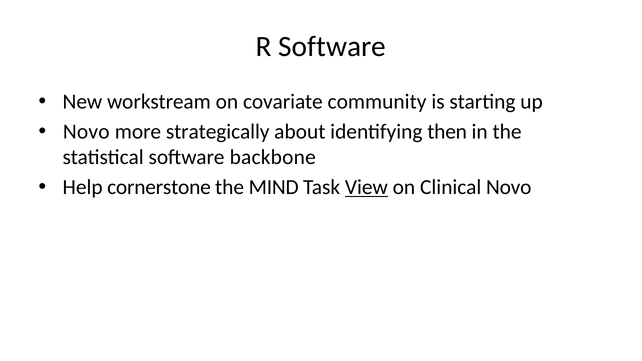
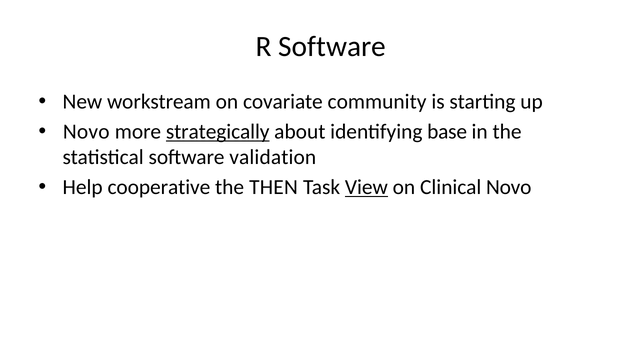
strategically underline: none -> present
then: then -> base
backbone: backbone -> validation
cornerstone: cornerstone -> cooperative
MIND: MIND -> THEN
